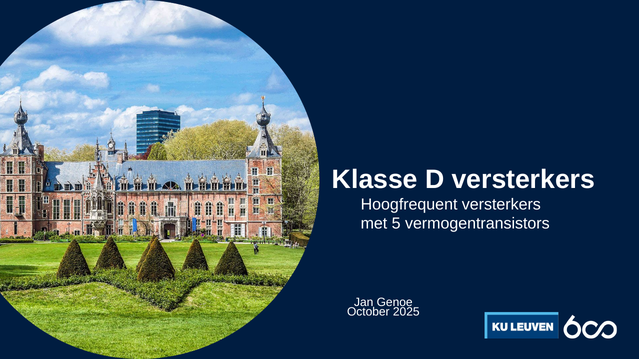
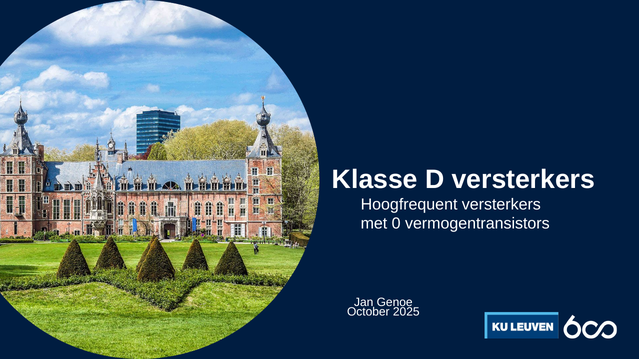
5: 5 -> 0
